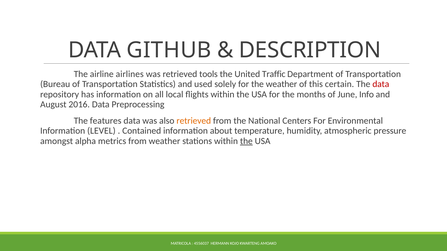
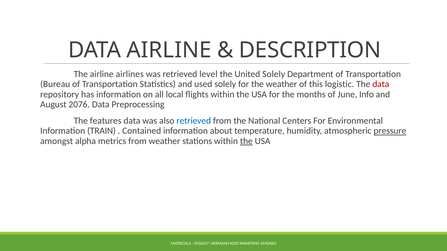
DATA GITHUB: GITHUB -> AIRLINE
tools: tools -> level
United Traffic: Traffic -> Solely
certain: certain -> logistic
2016: 2016 -> 2076
retrieved at (194, 121) colour: orange -> blue
LEVEL: LEVEL -> TRAIN
pressure underline: none -> present
